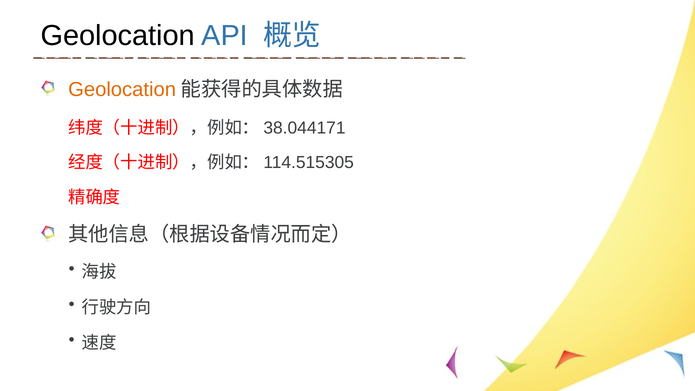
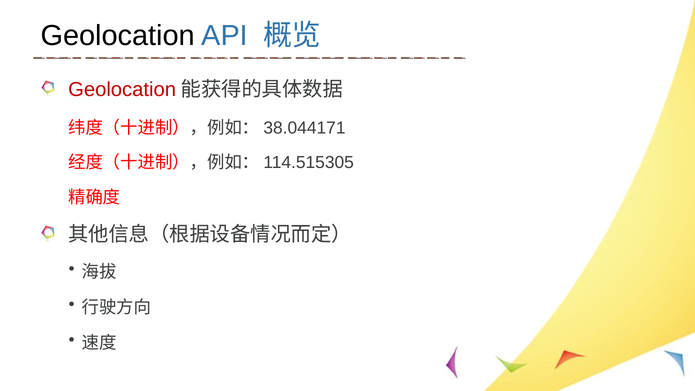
Geolocation at (122, 89) colour: orange -> red
